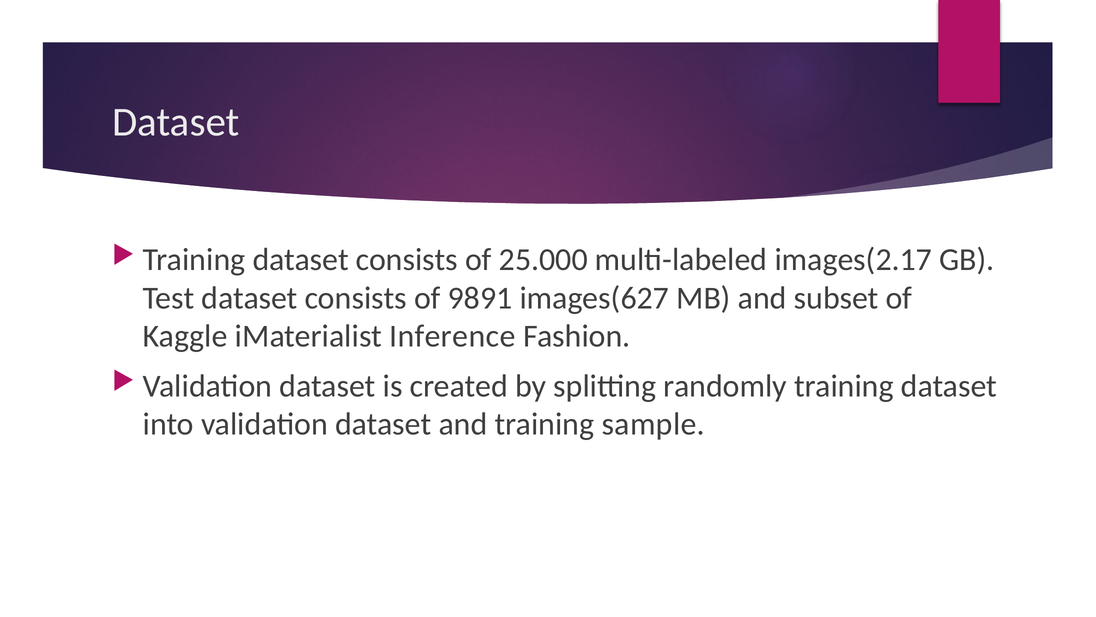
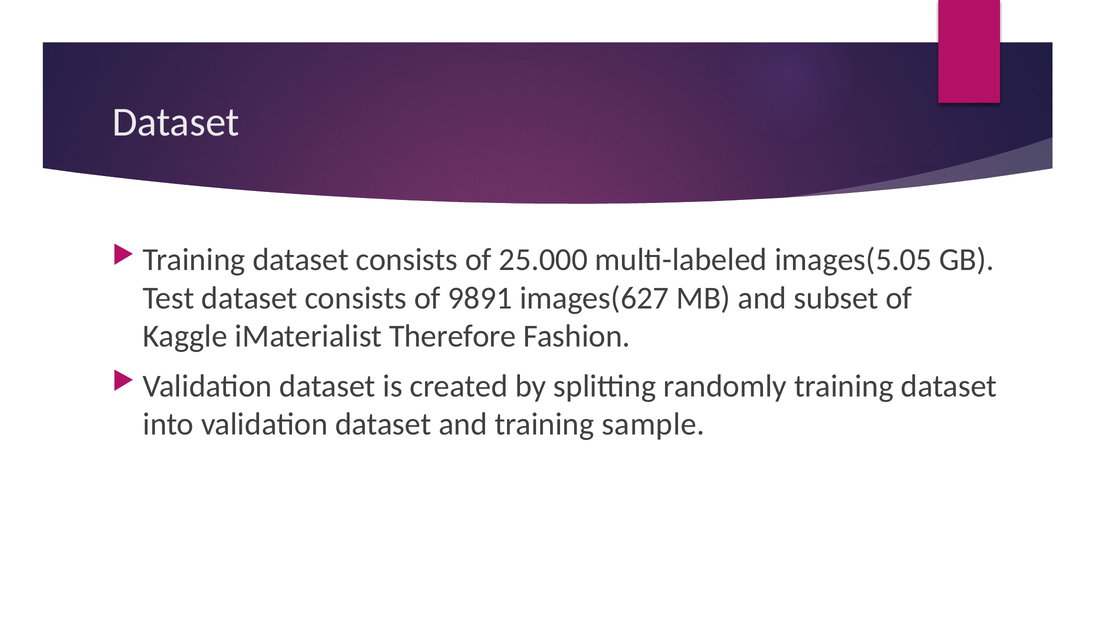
images(2.17: images(2.17 -> images(5.05
Inference: Inference -> Therefore
